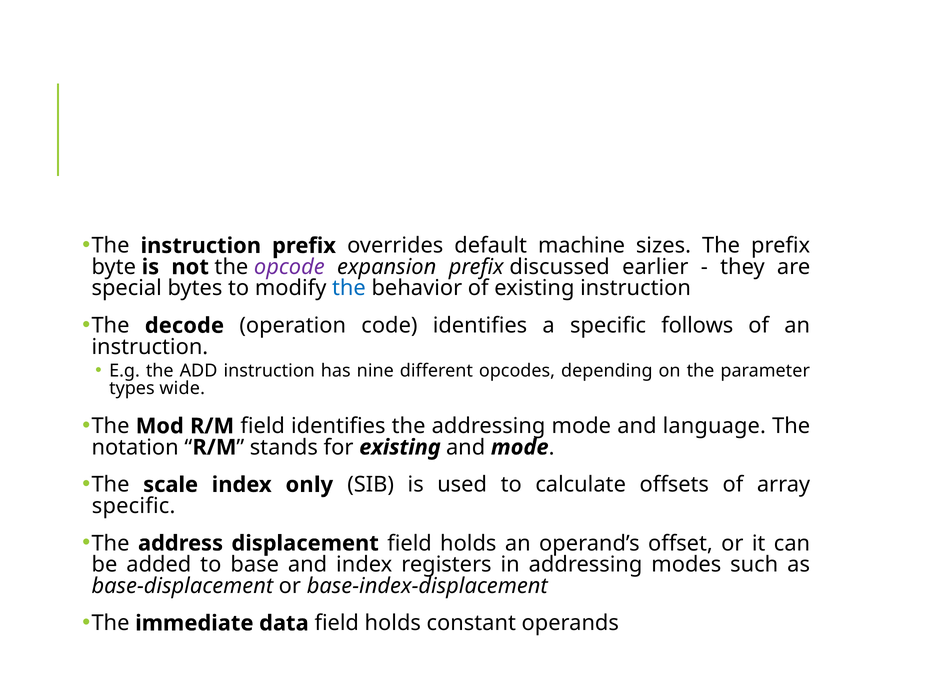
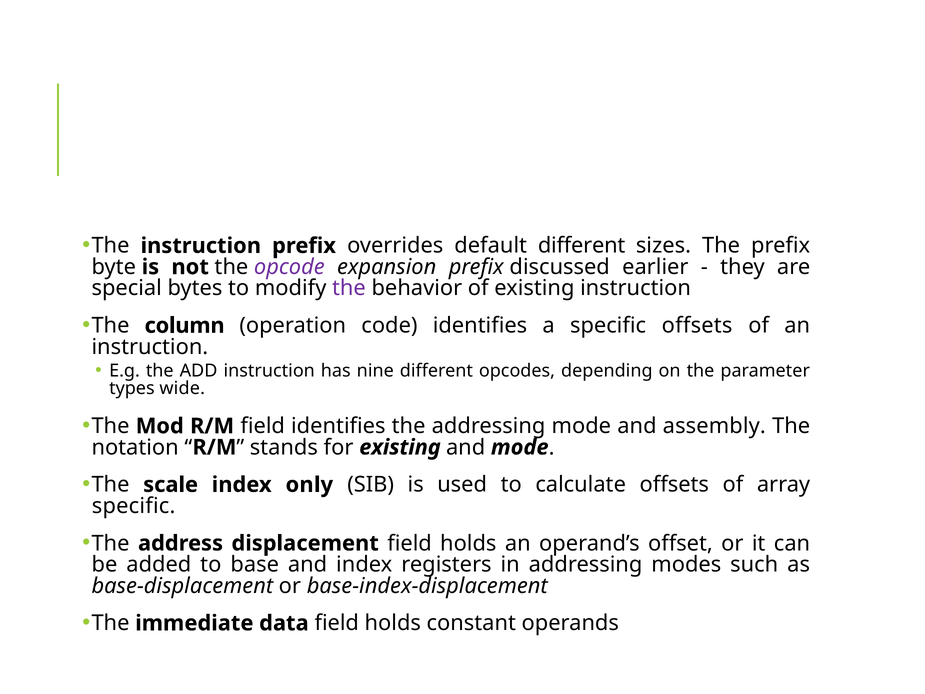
default machine: machine -> different
the at (349, 288) colour: blue -> purple
decode: decode -> column
specific follows: follows -> offsets
language: language -> assembly
